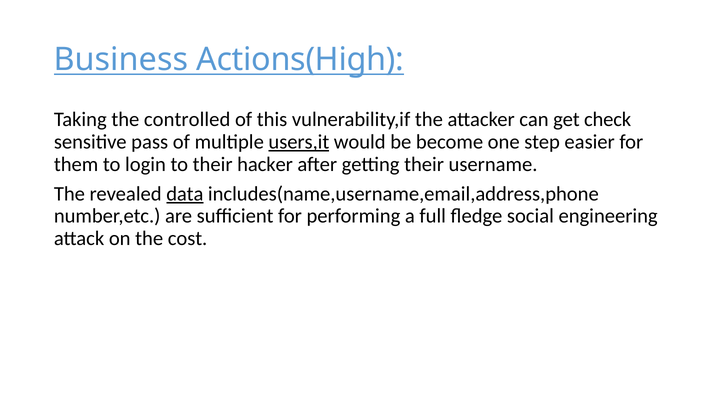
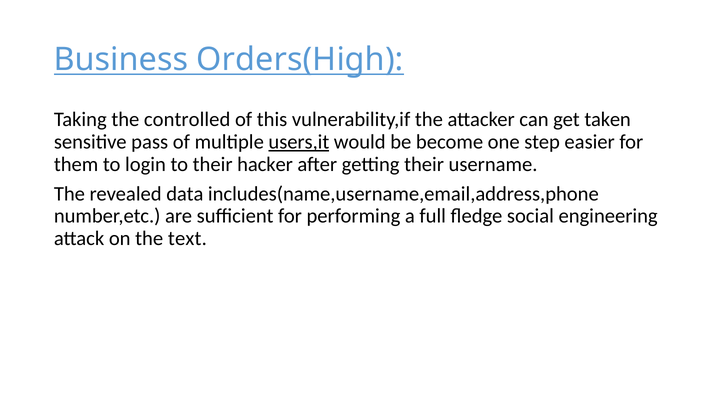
Actions(High: Actions(High -> Orders(High
check: check -> taken
data underline: present -> none
cost: cost -> text
